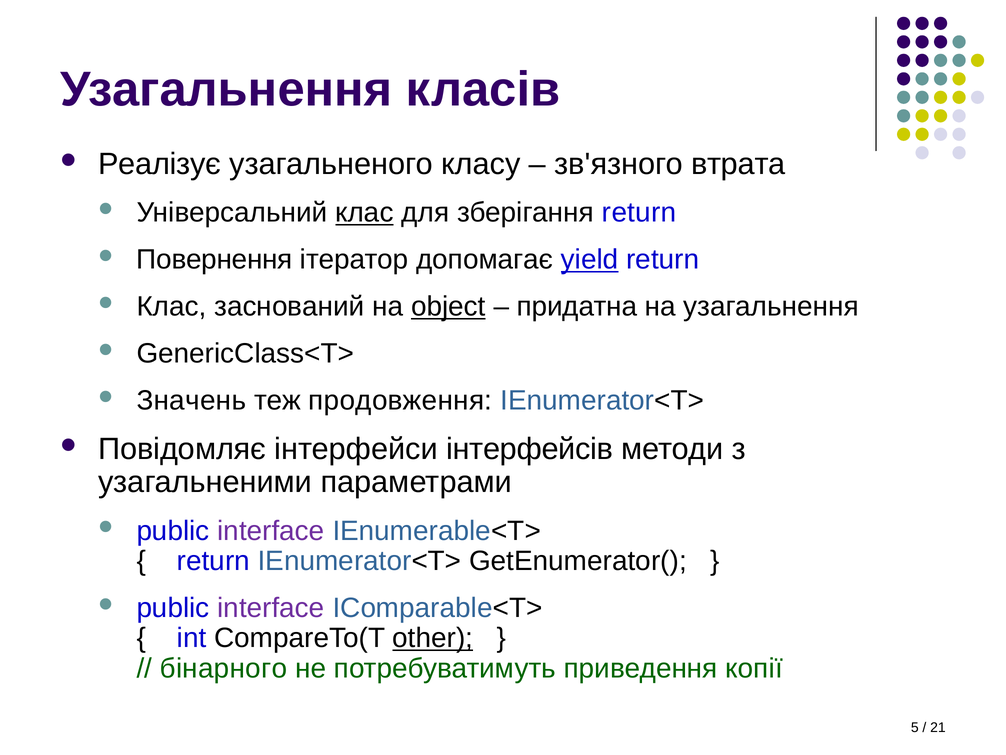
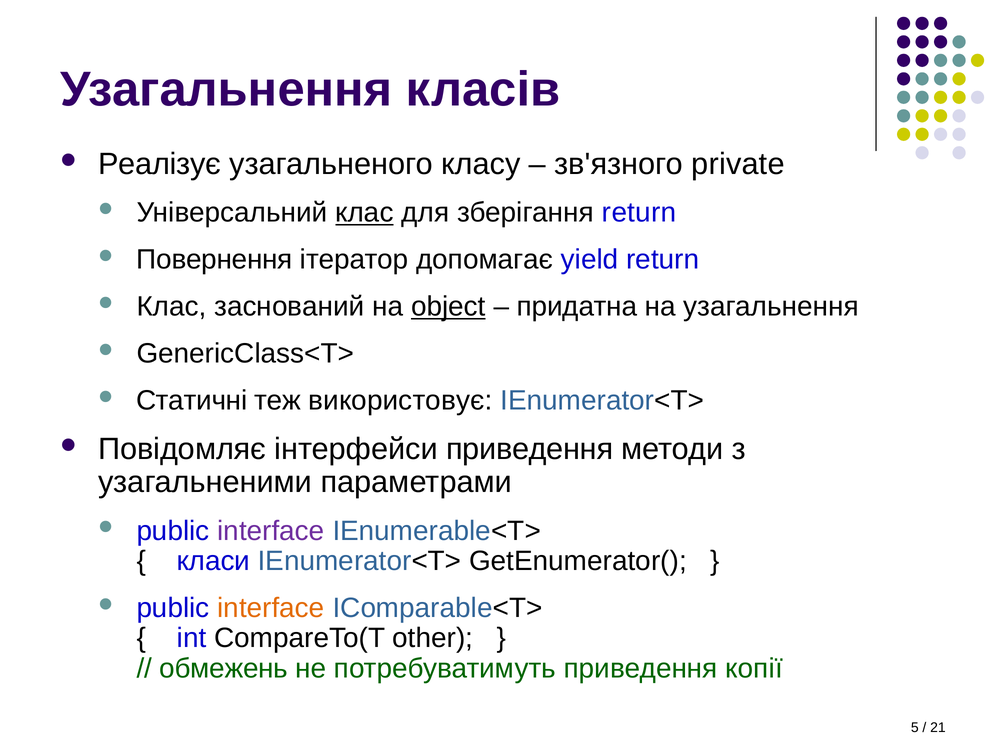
втрата: втрата -> private
yield underline: present -> none
Значень: Значень -> Статичні
продовження: продовження -> використовує
інтерфейси інтерфейсів: інтерфейсів -> приведення
return at (213, 561): return -> класи
interface at (271, 608) colour: purple -> orange
other underline: present -> none
бінарного: бінарного -> обмежень
